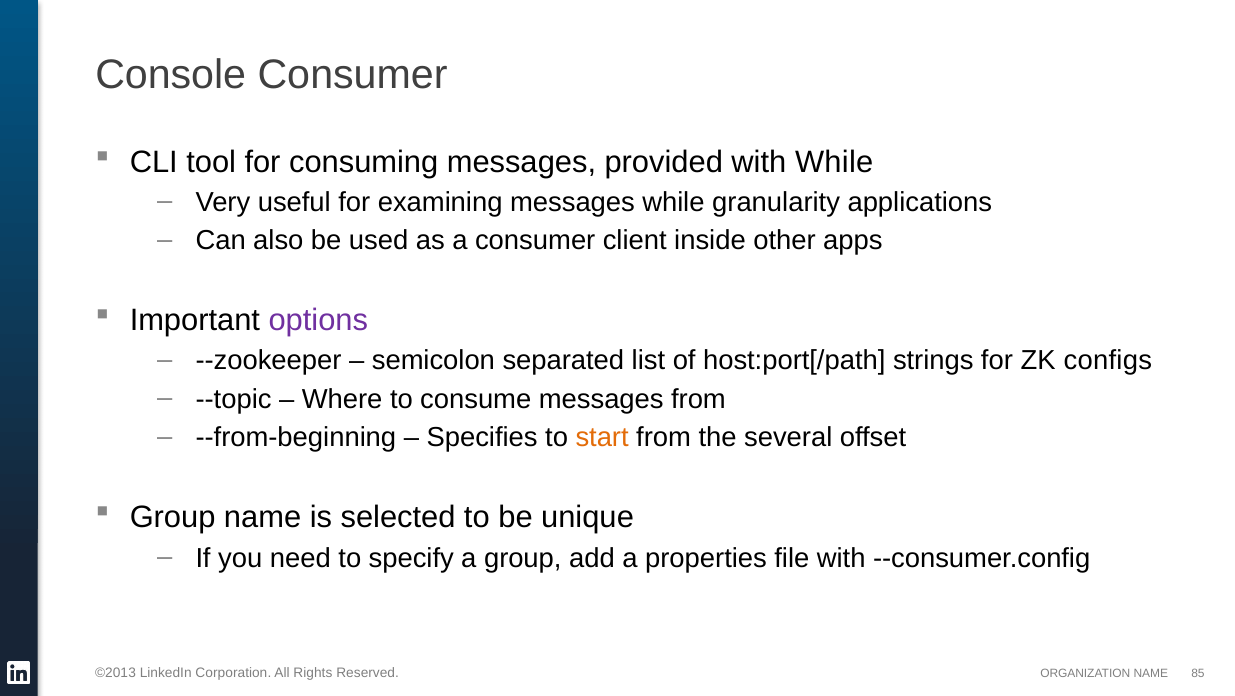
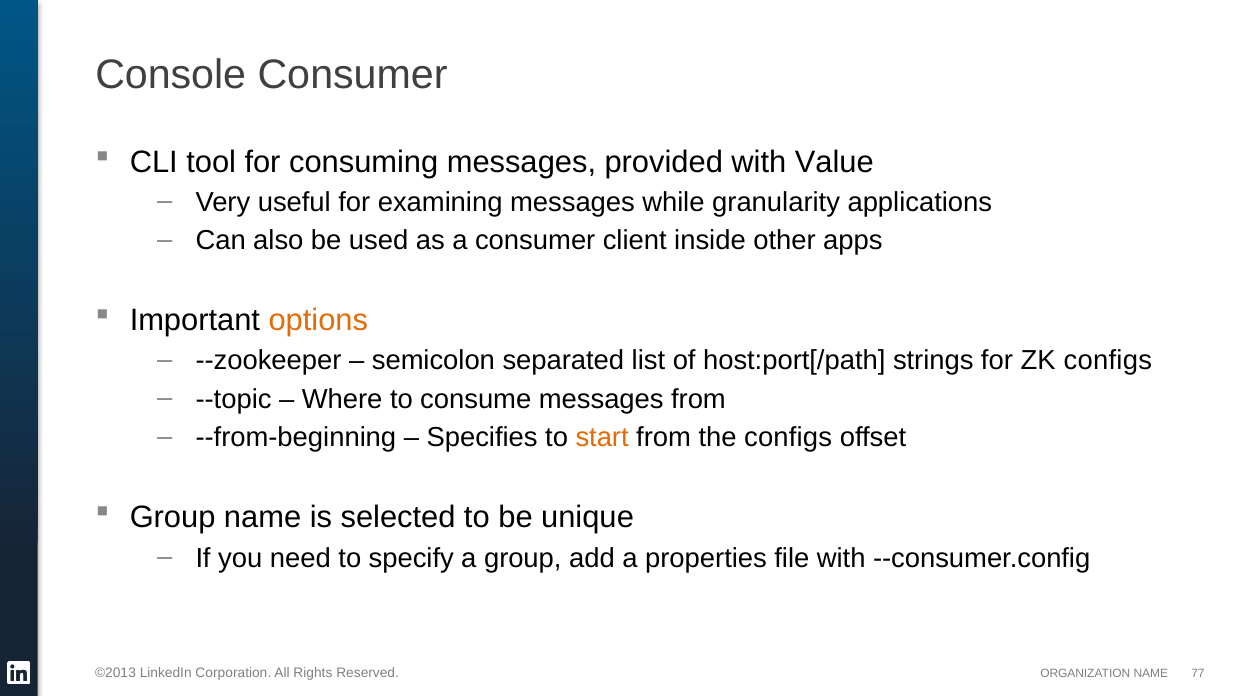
with While: While -> Value
options colour: purple -> orange
the several: several -> configs
85: 85 -> 77
